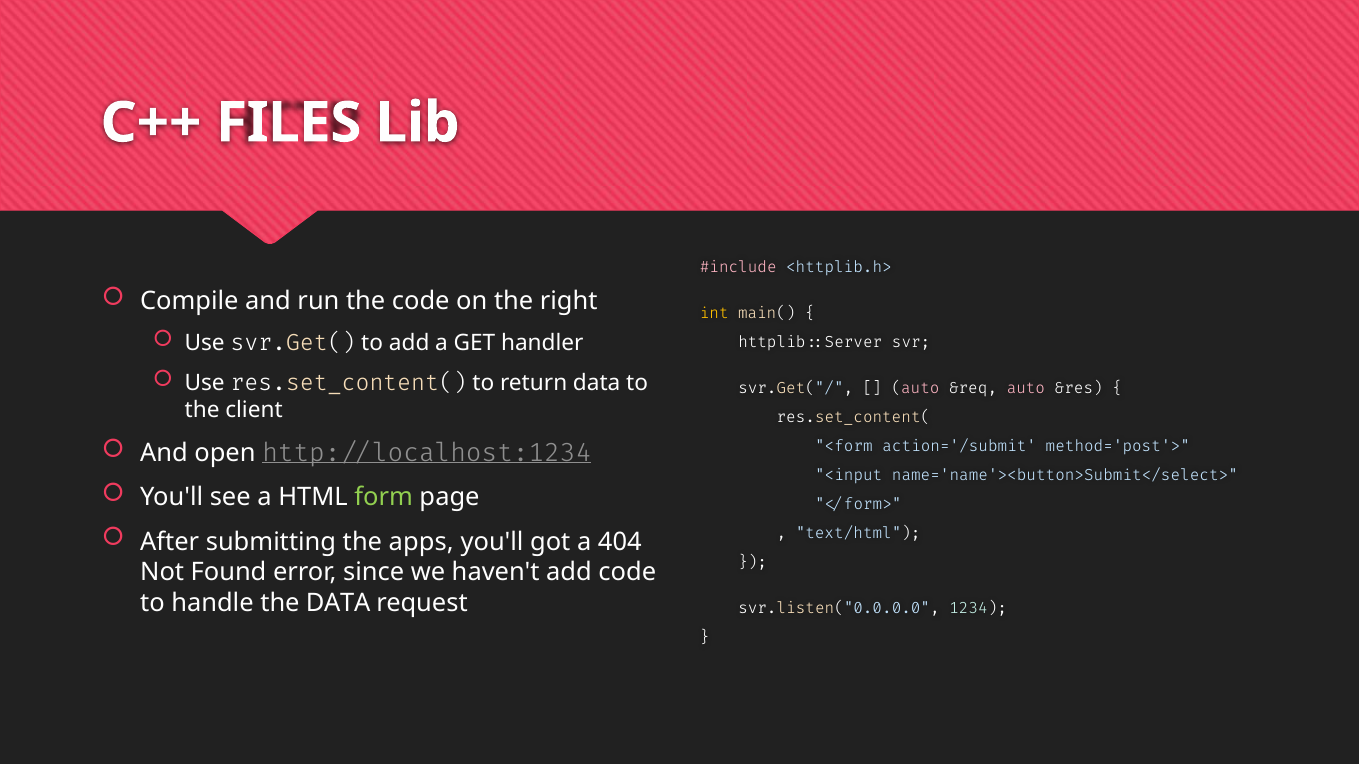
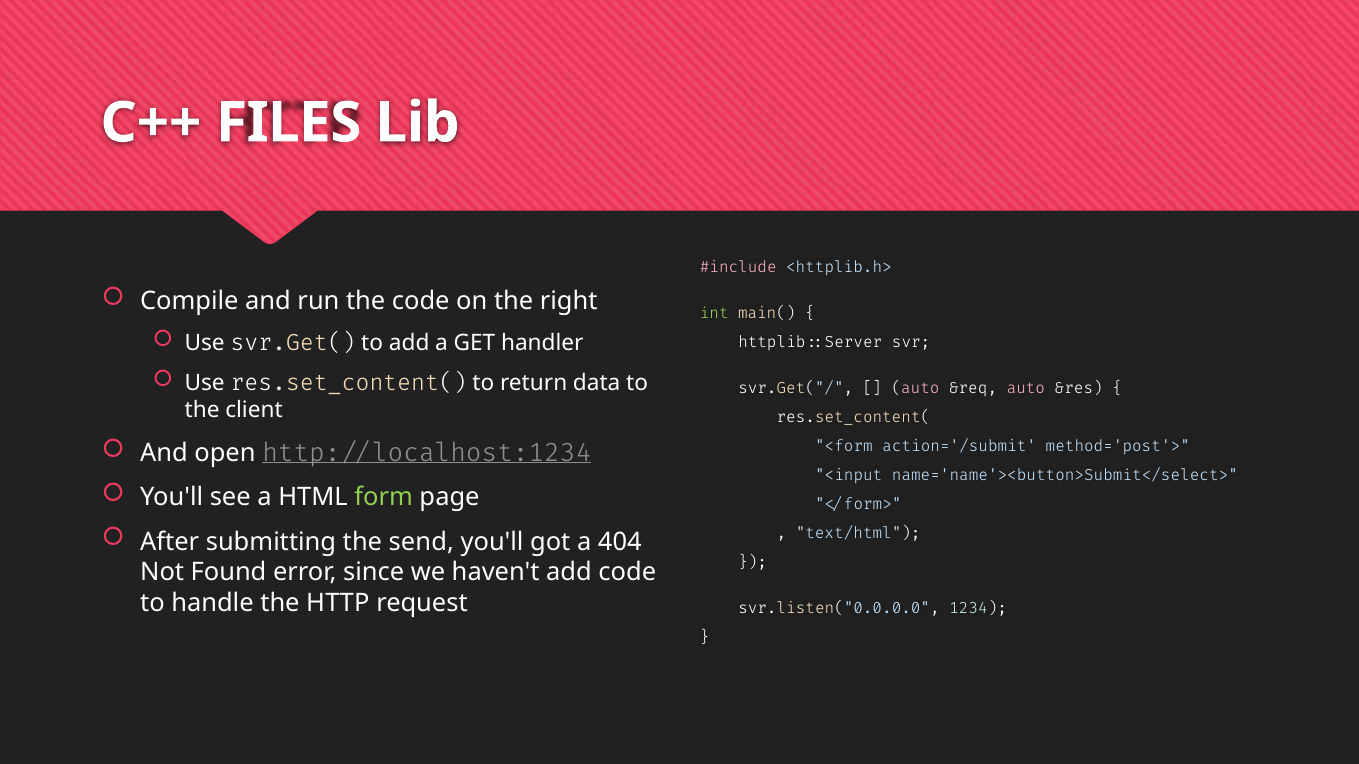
int colour: yellow -> light green
apps: apps -> send
the DATA: DATA -> HTTP
